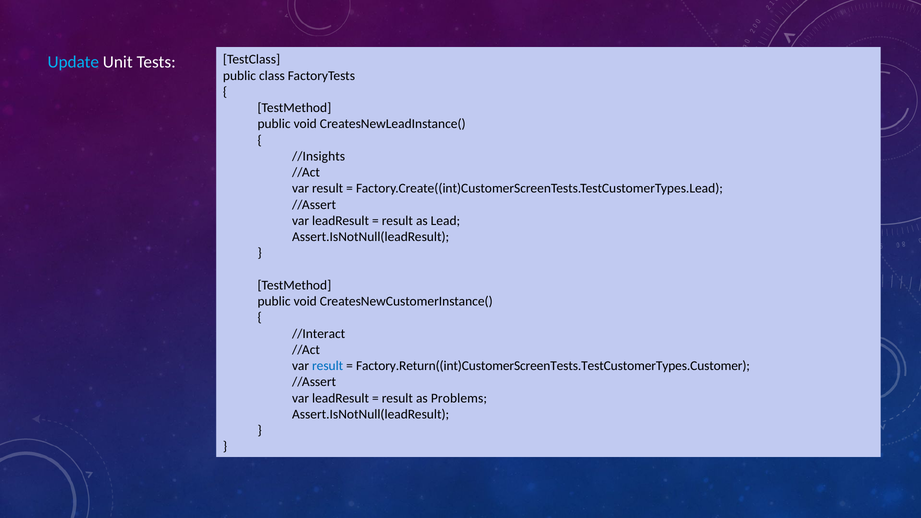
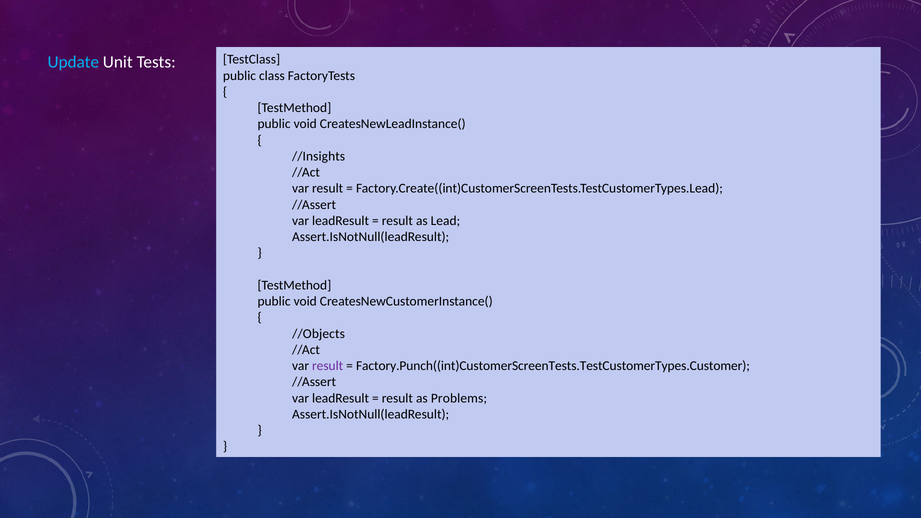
//Interact: //Interact -> //Objects
result at (328, 366) colour: blue -> purple
Factory.Return((int)CustomerScreenTests.TestCustomerTypes.Customer: Factory.Return((int)CustomerScreenTests.TestCustomerTypes.Customer -> Factory.Punch((int)CustomerScreenTests.TestCustomerTypes.Customer
